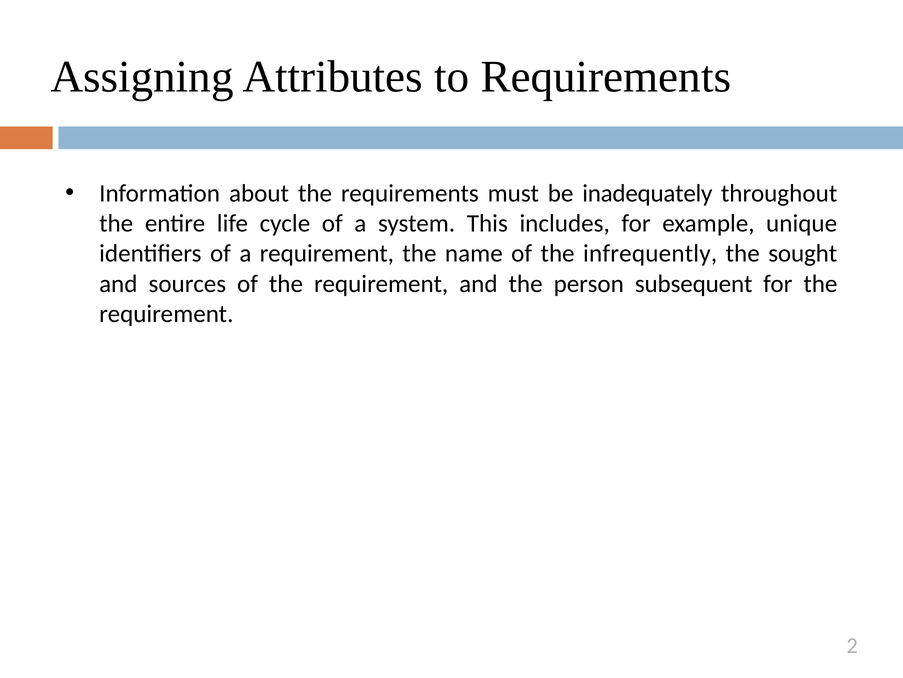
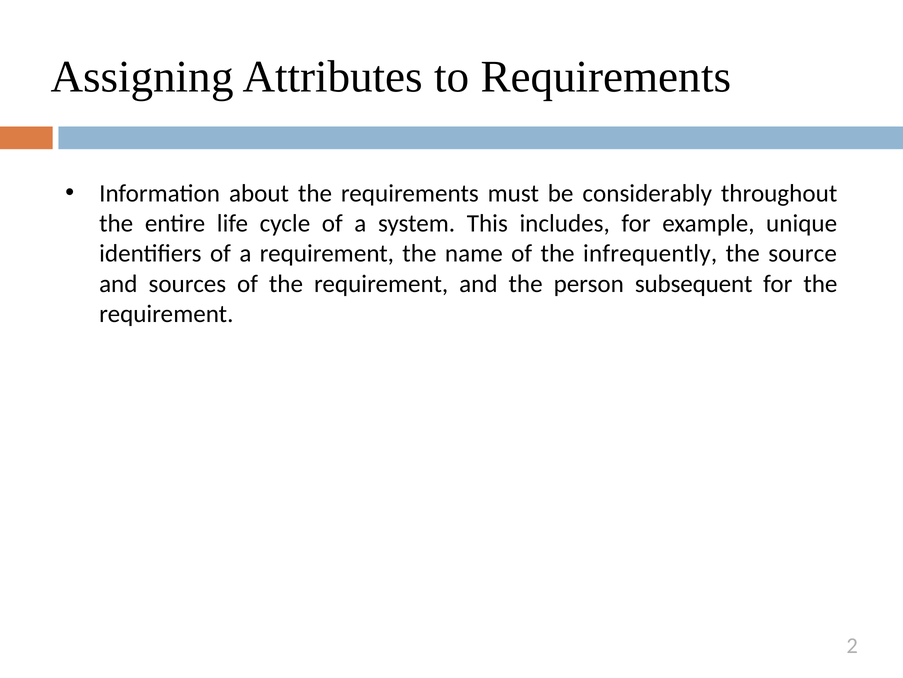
inadequately: inadequately -> considerably
sought: sought -> source
